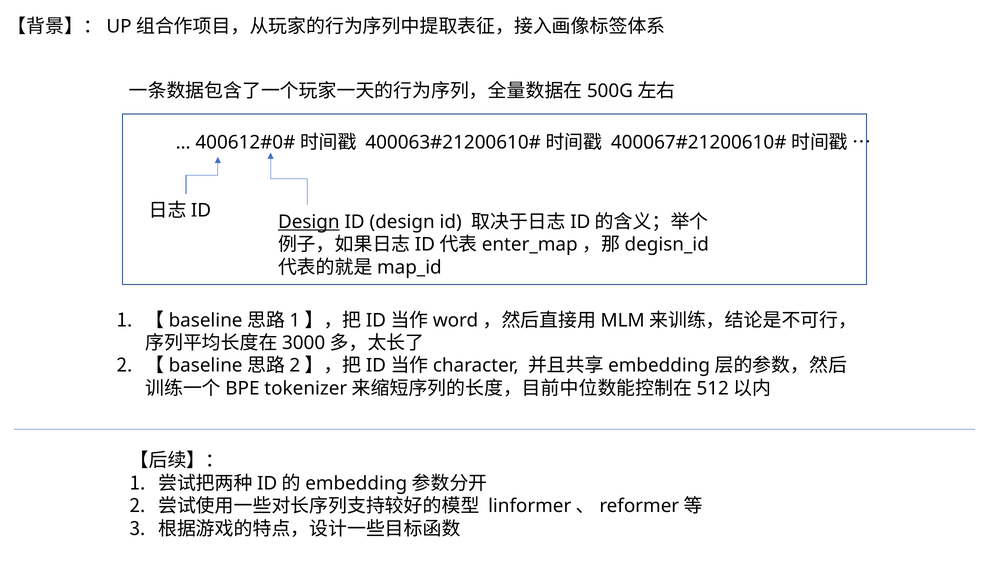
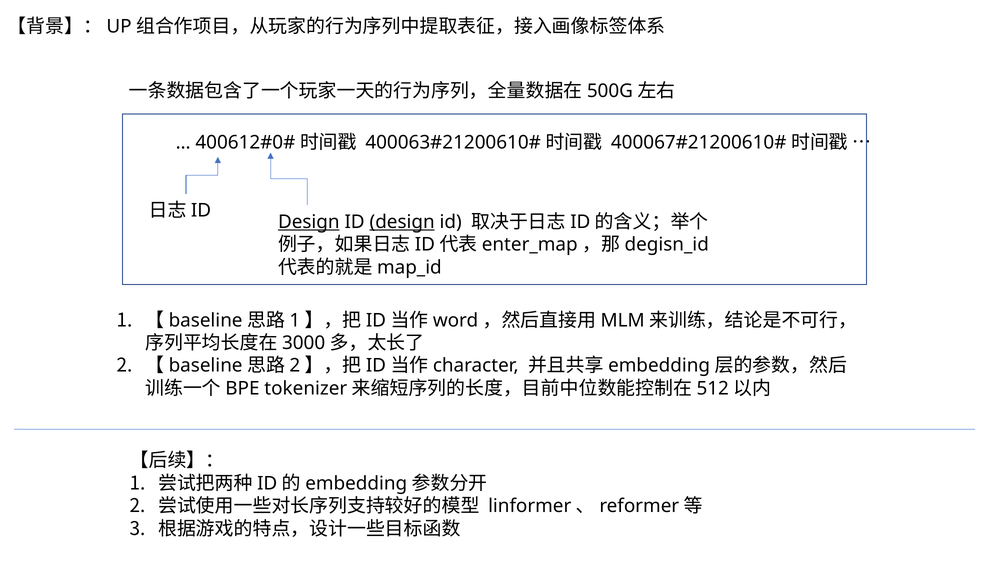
design at (402, 222) underline: none -> present
